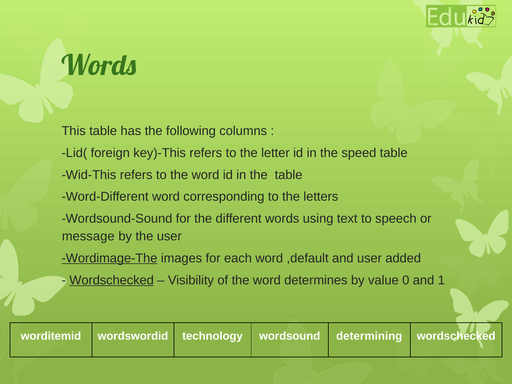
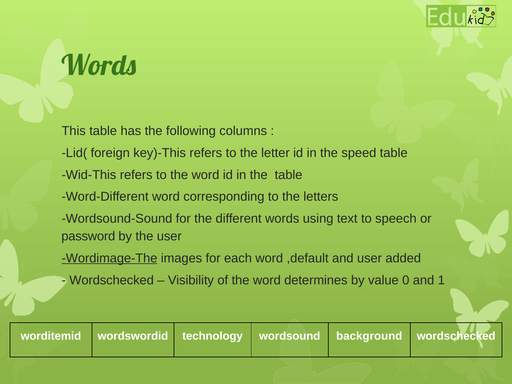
message: message -> password
Wordschecked at (112, 280) underline: present -> none
determining: determining -> background
